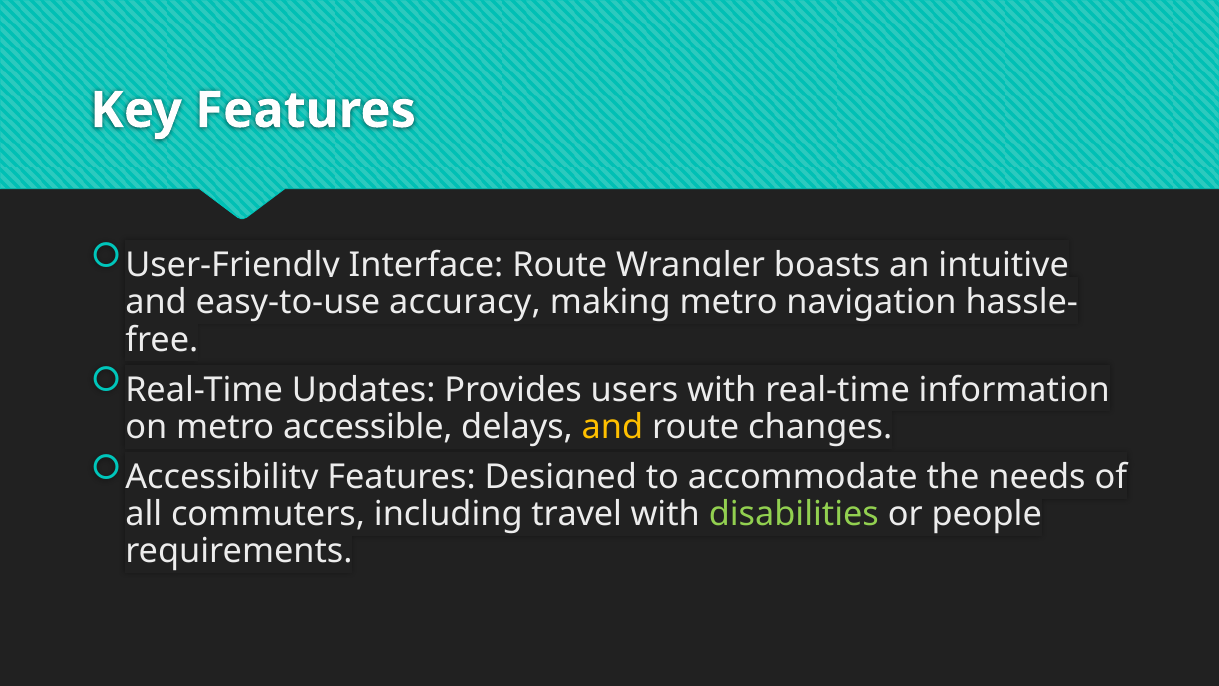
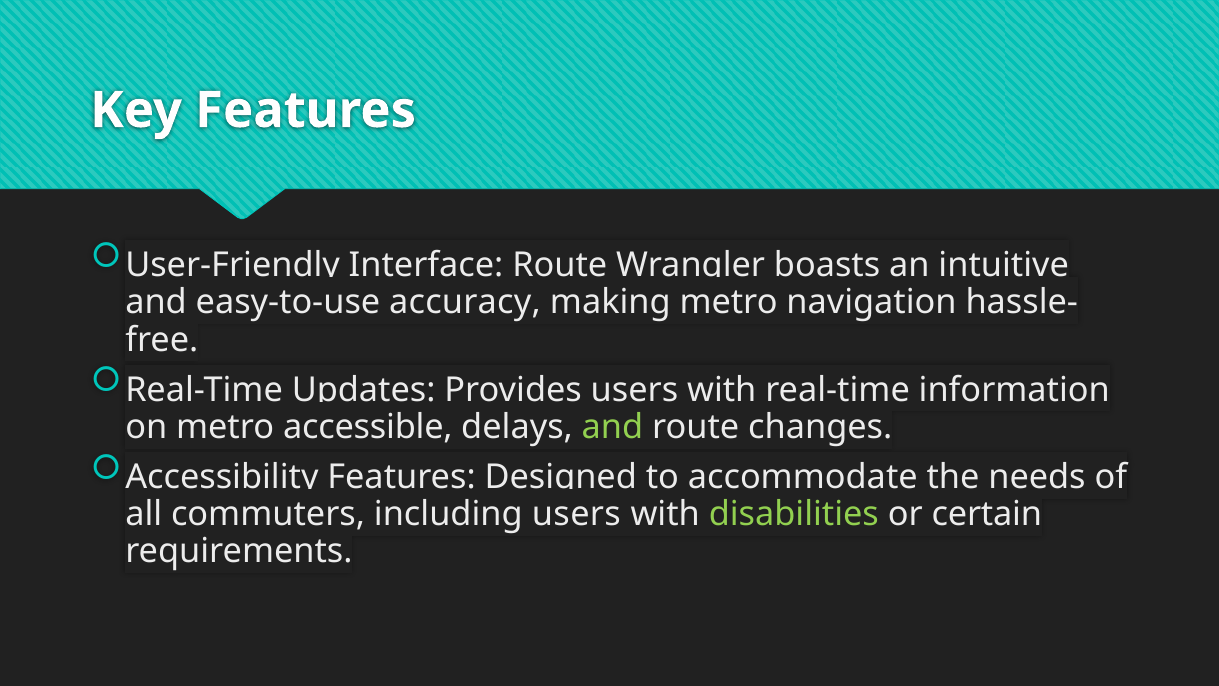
and at (613, 427) colour: yellow -> light green
including travel: travel -> users
people: people -> certain
